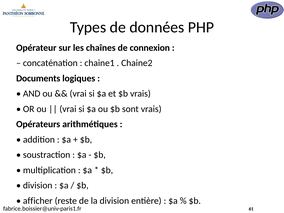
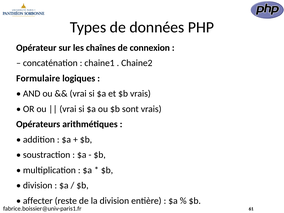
Documents: Documents -> Formulaire
afficher: afficher -> affecter
